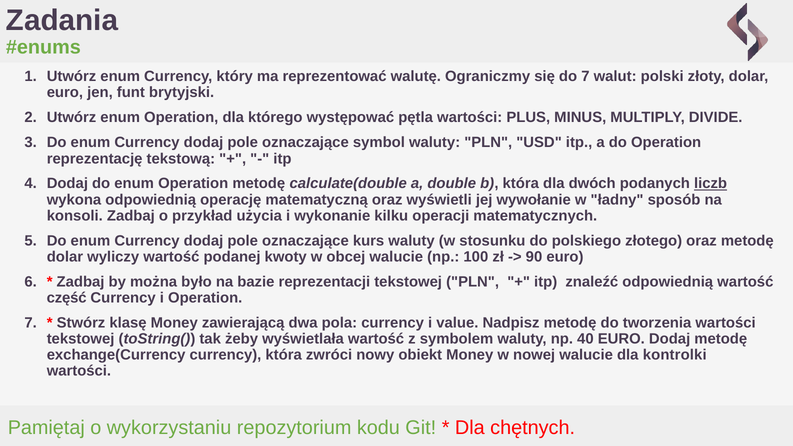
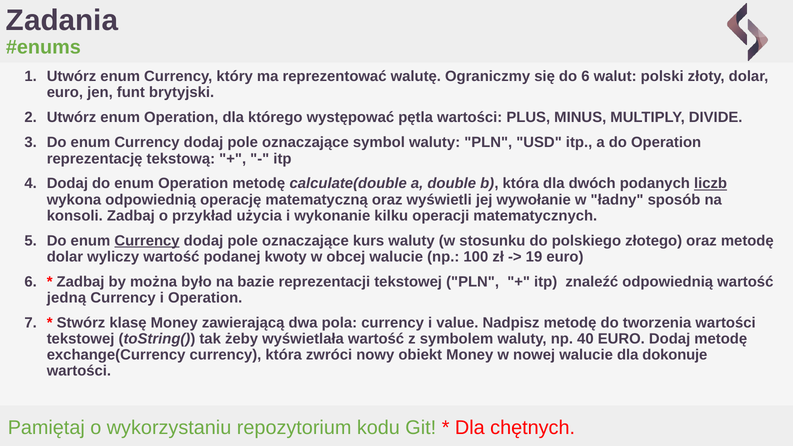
do 7: 7 -> 6
Currency at (147, 241) underline: none -> present
90: 90 -> 19
część: część -> jedną
kontrolki: kontrolki -> dokonuje
